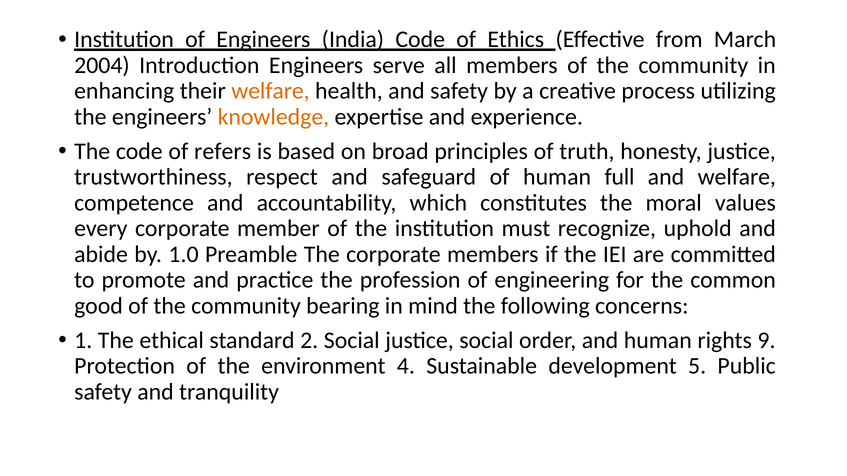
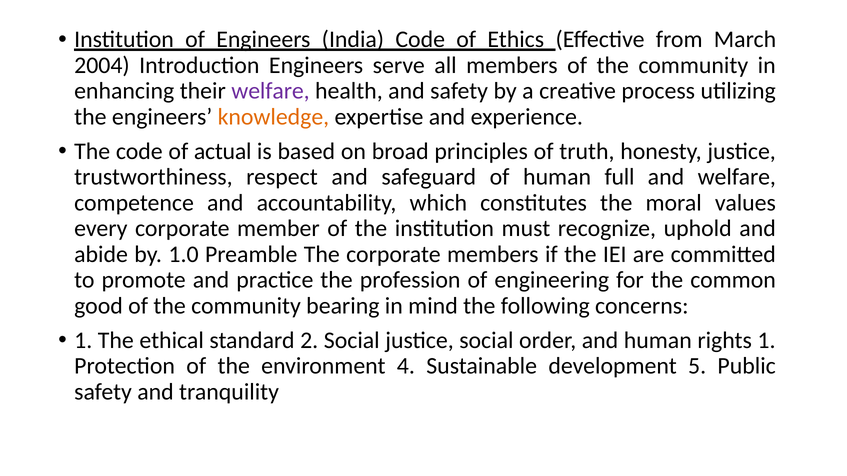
welfare at (270, 91) colour: orange -> purple
refers: refers -> actual
rights 9: 9 -> 1
